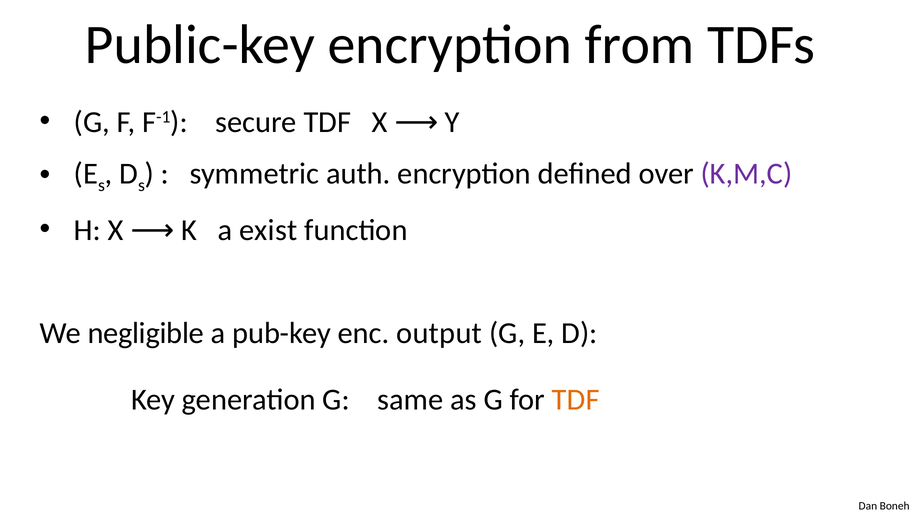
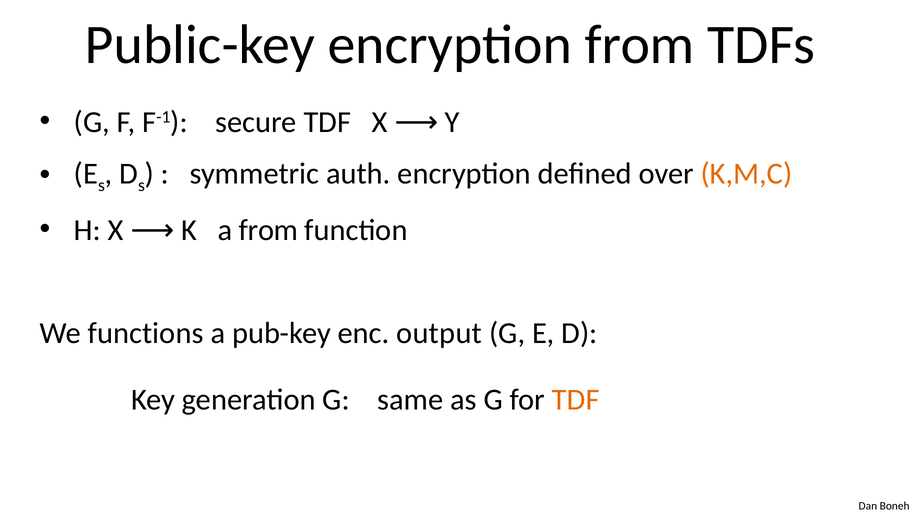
K,M,C colour: purple -> orange
a exist: exist -> from
negligible: negligible -> functions
